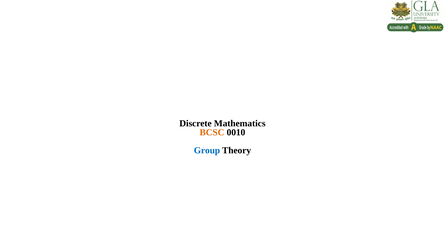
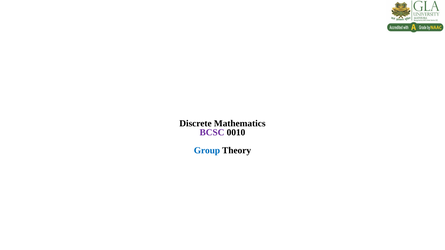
BCSC colour: orange -> purple
